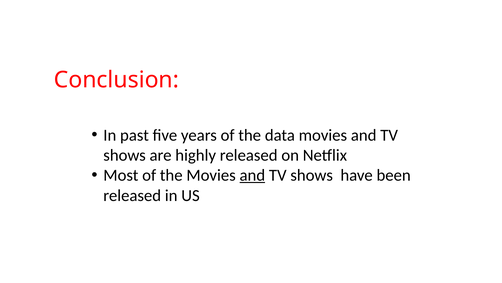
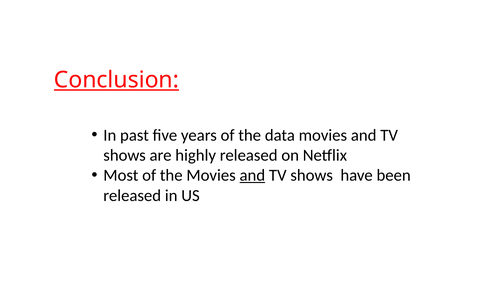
Conclusion underline: none -> present
